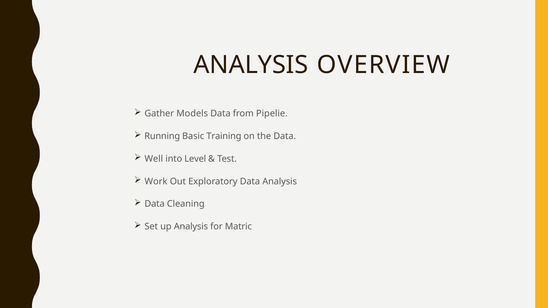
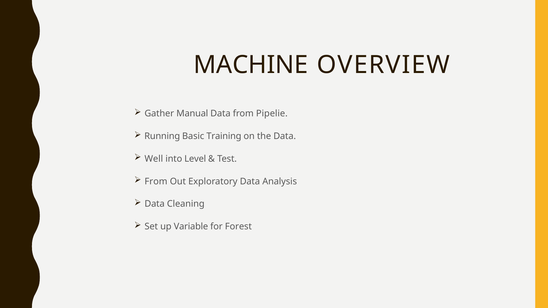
ANALYSIS at (251, 65): ANALYSIS -> MACHINE
Models: Models -> Manual
Work at (156, 182): Work -> From
up Analysis: Analysis -> Variable
Matric: Matric -> Forest
